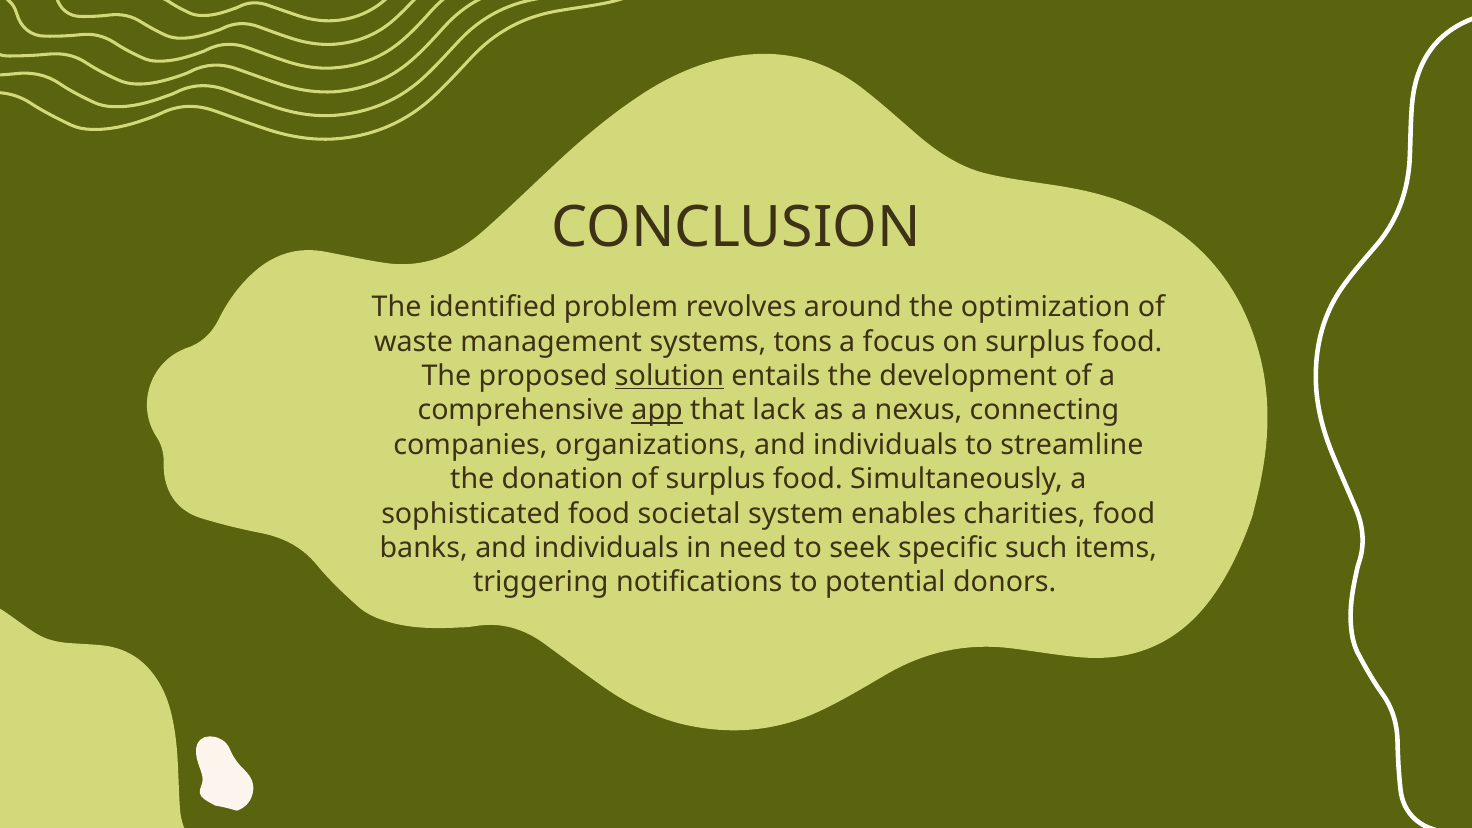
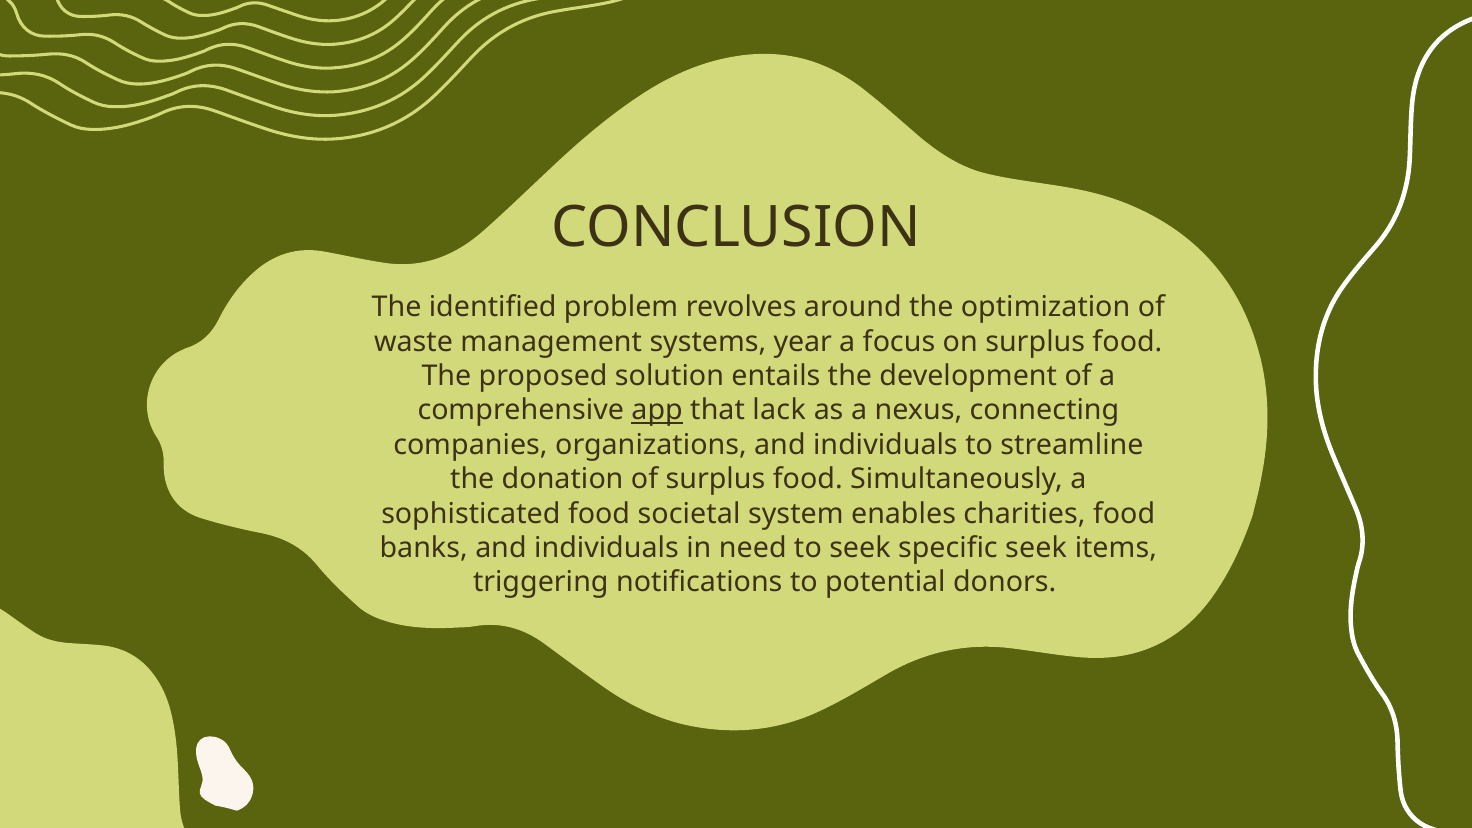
tons: tons -> year
solution underline: present -> none
specific such: such -> seek
